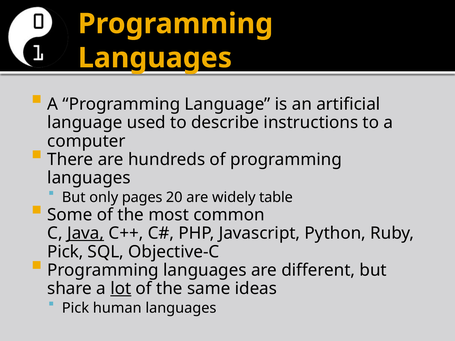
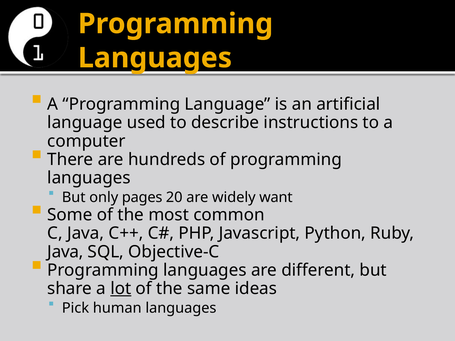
table: table -> want
Java at (86, 233) underline: present -> none
Pick at (65, 252): Pick -> Java
